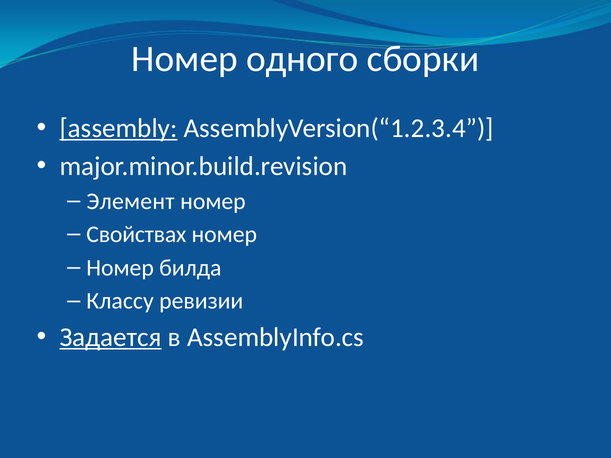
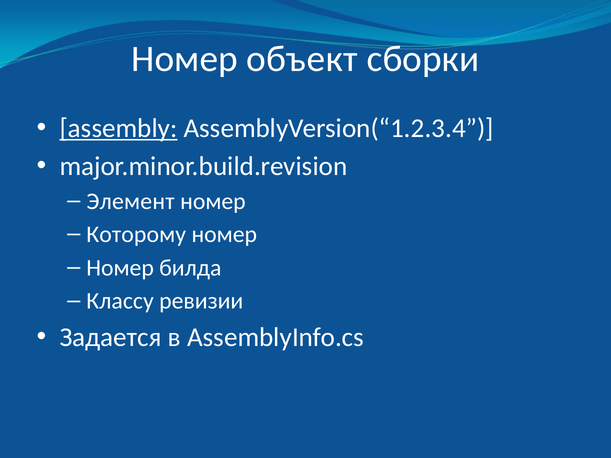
одного: одного -> объект
Свойствах: Свойствах -> Которому
Задается underline: present -> none
